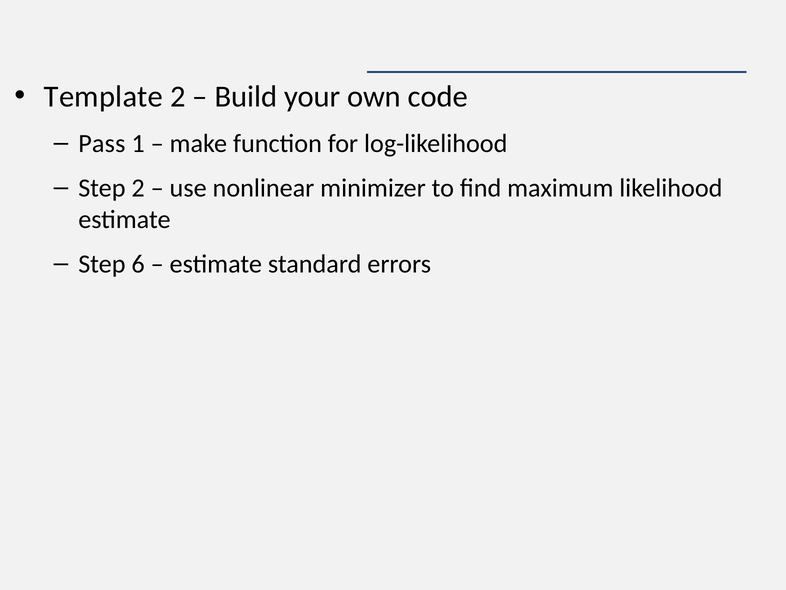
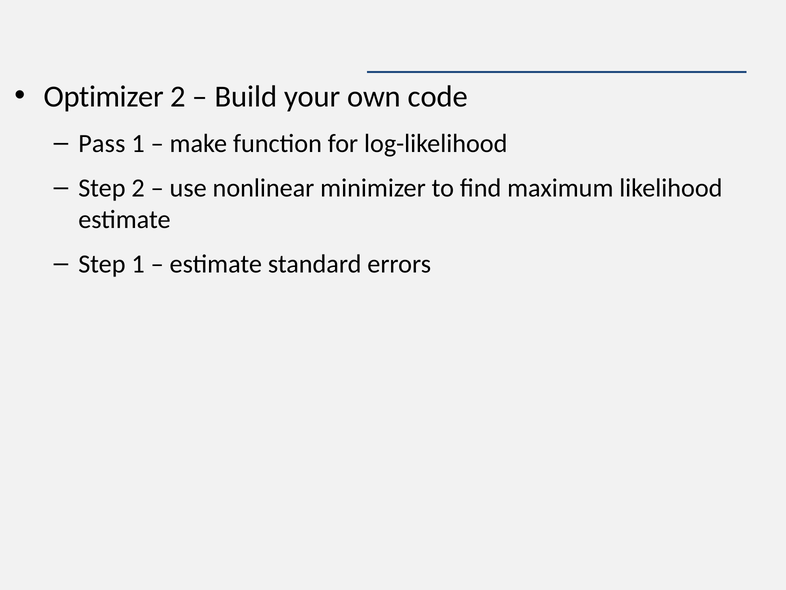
Template: Template -> Optimizer
Step 6: 6 -> 1
